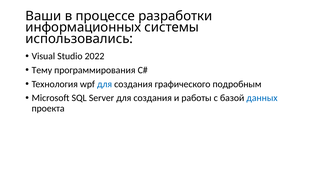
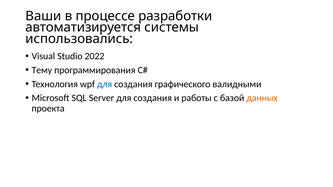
информационных: информационных -> автоматизируется
подробным: подробным -> валидными
данных colour: blue -> orange
